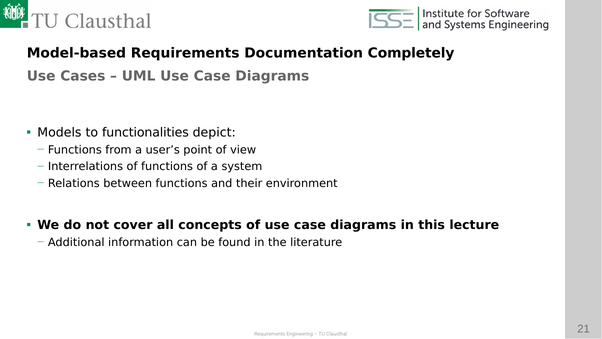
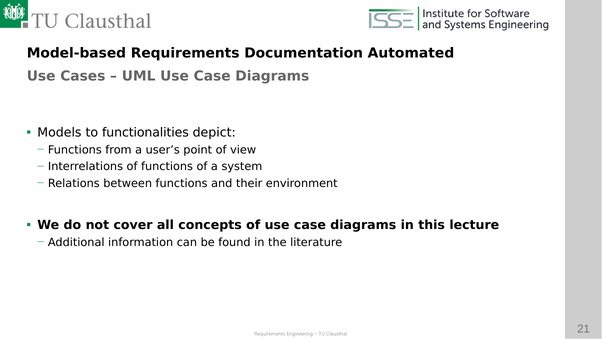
Completely: Completely -> Automated
